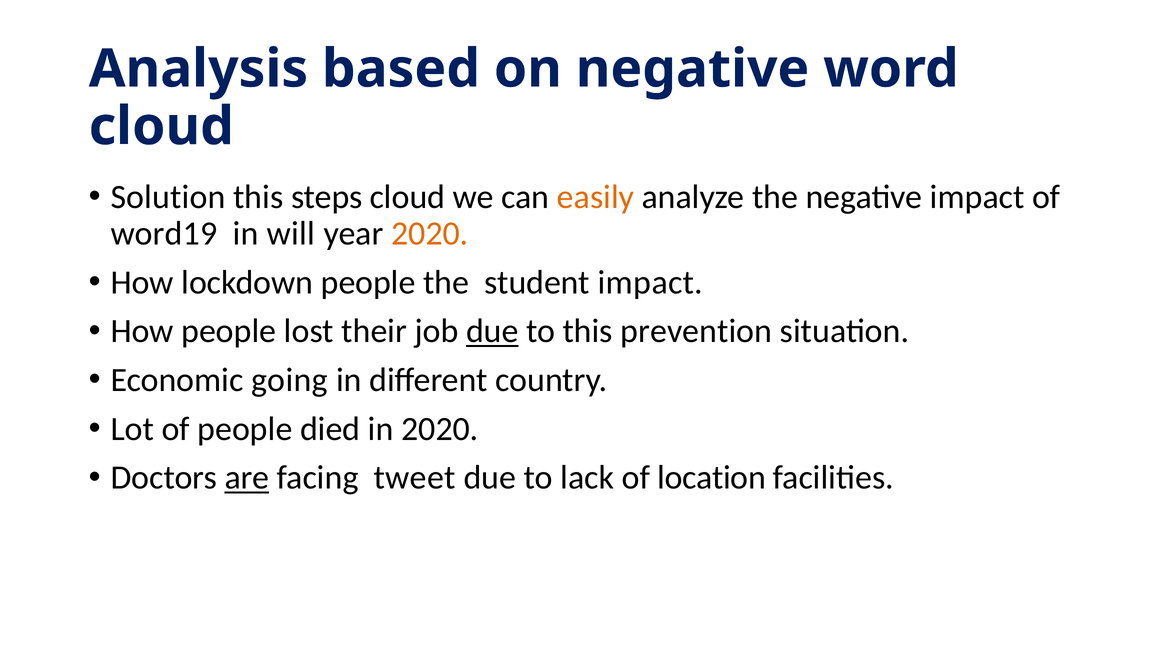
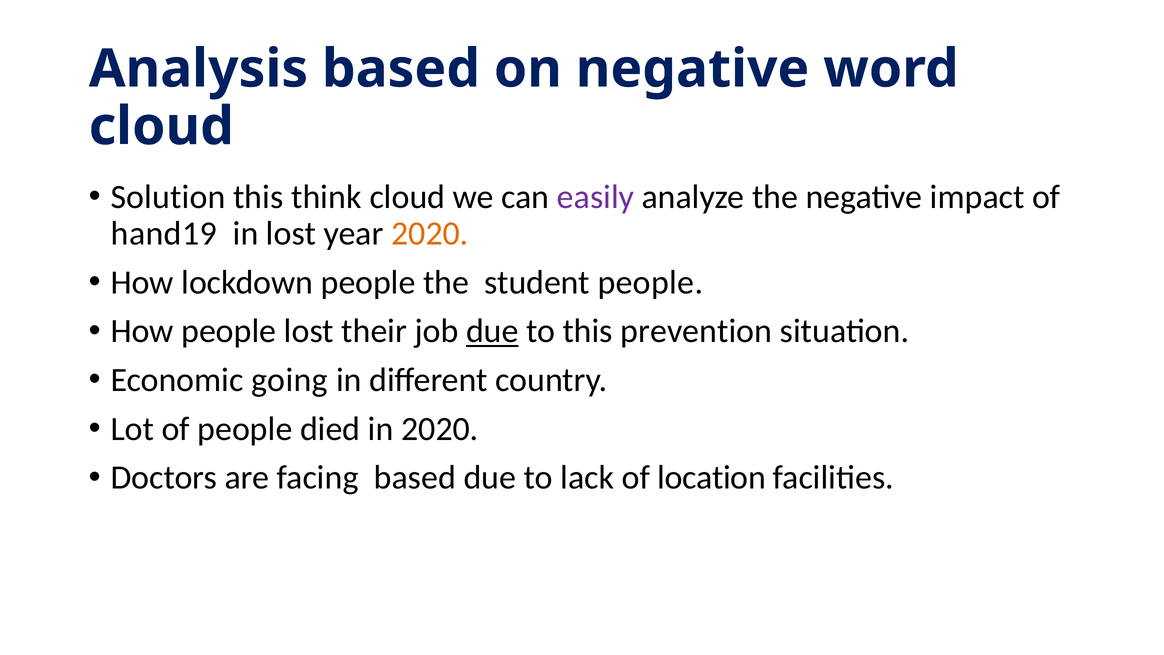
steps: steps -> think
easily colour: orange -> purple
word19: word19 -> hand19
in will: will -> lost
student impact: impact -> people
are underline: present -> none
facing tweet: tweet -> based
